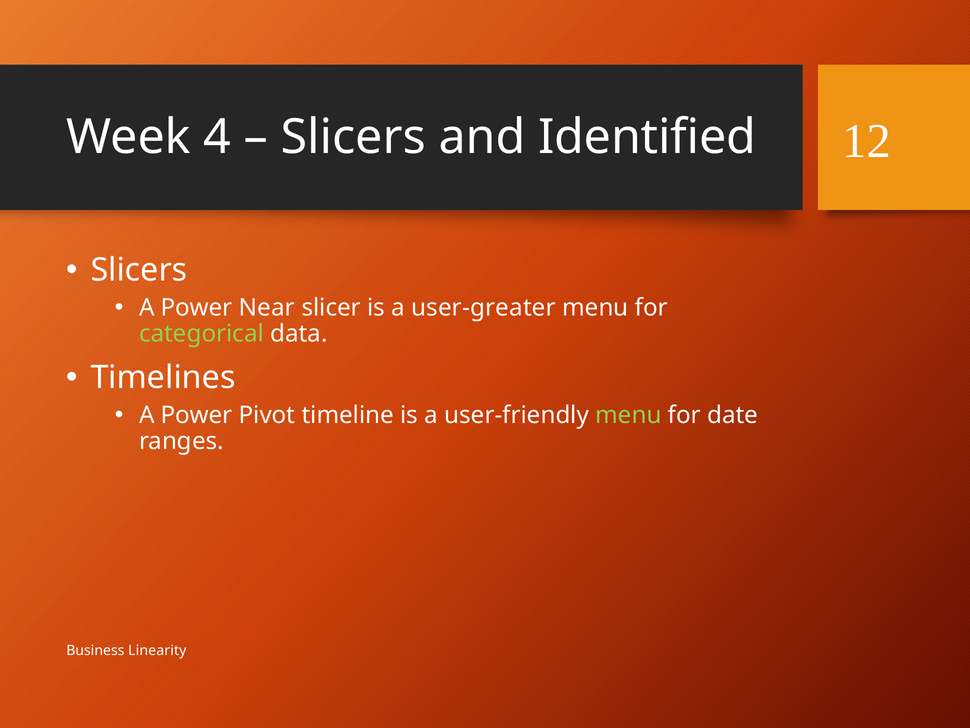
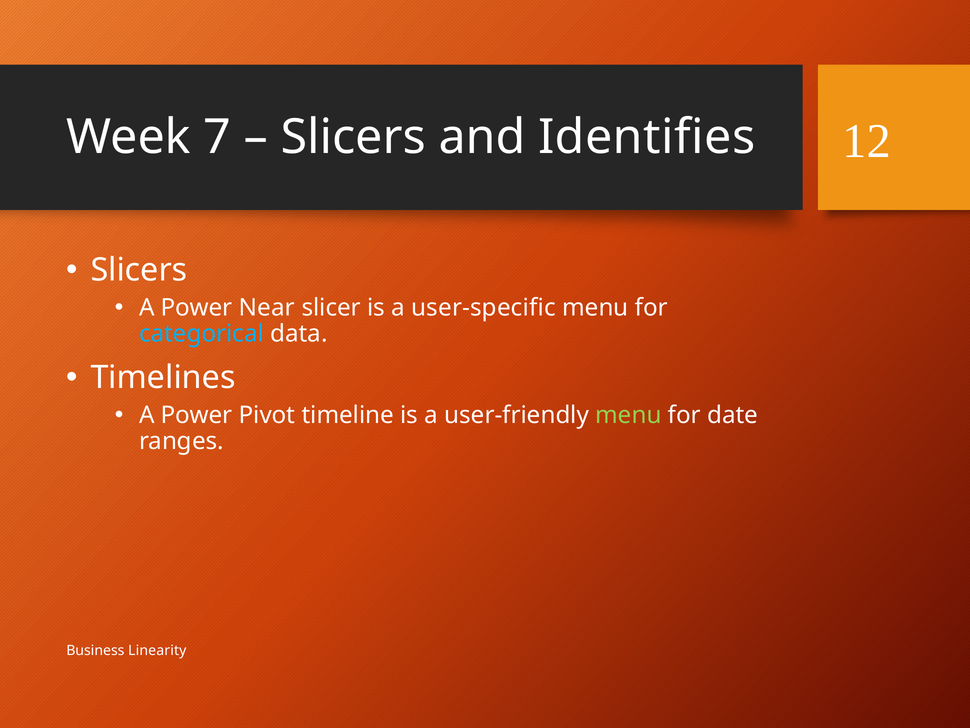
4: 4 -> 7
Identified: Identified -> Identifies
user-greater: user-greater -> user-specific
categorical colour: light green -> light blue
